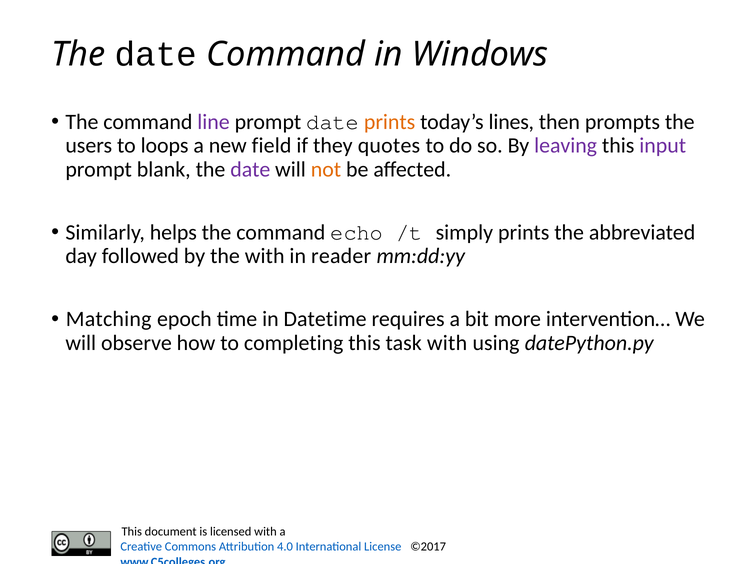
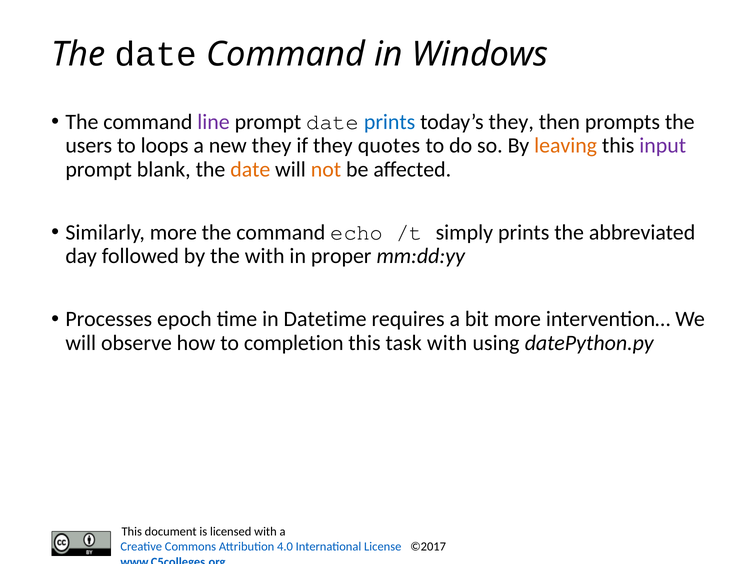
prints at (390, 122) colour: orange -> blue
today’s lines: lines -> they
new field: field -> they
leaving colour: purple -> orange
date at (250, 169) colour: purple -> orange
Similarly helps: helps -> more
reader: reader -> proper
Matching: Matching -> Processes
completing: completing -> completion
